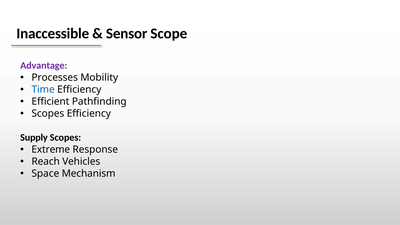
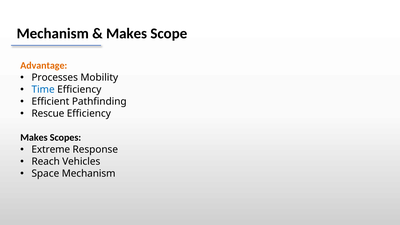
Inaccessible at (53, 34): Inaccessible -> Mechanism
Sensor at (127, 34): Sensor -> Makes
Advantage colour: purple -> orange
Scopes at (48, 114): Scopes -> Rescue
Supply at (34, 138): Supply -> Makes
